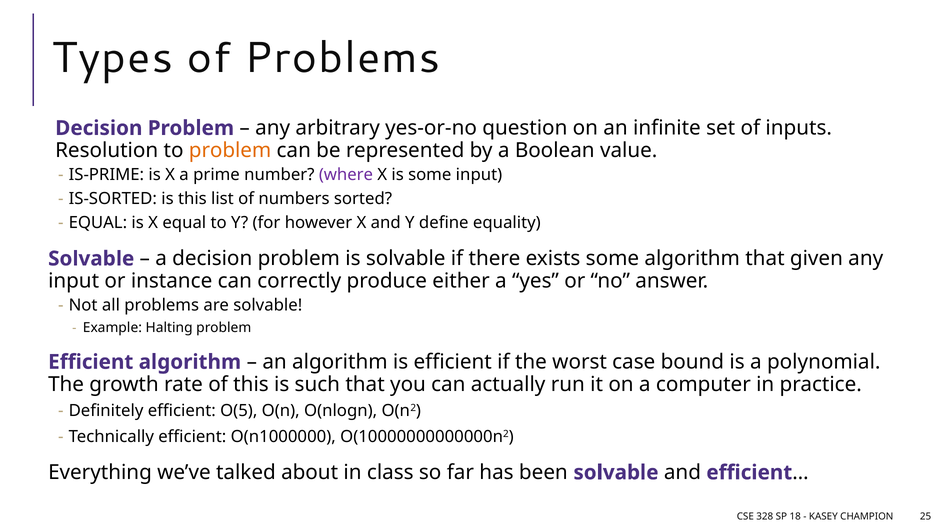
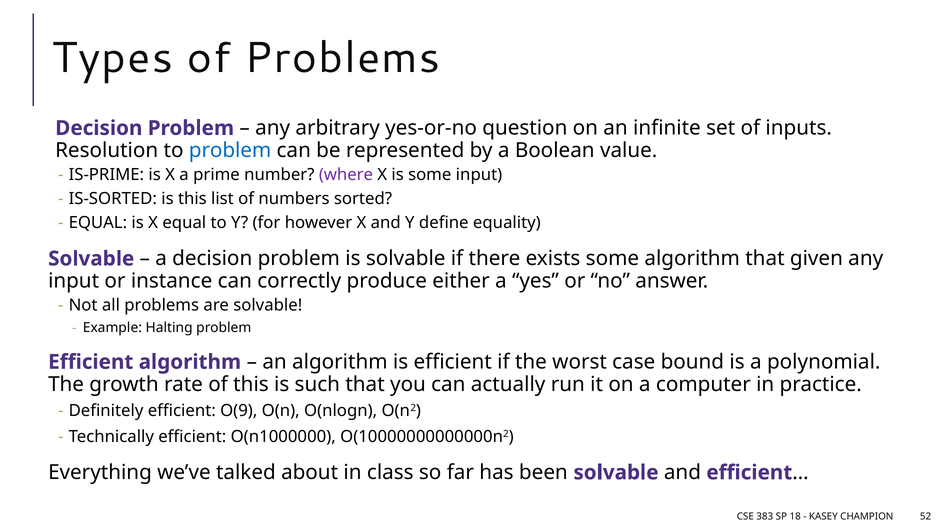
problem at (230, 150) colour: orange -> blue
O(5: O(5 -> O(9
328: 328 -> 383
25: 25 -> 52
